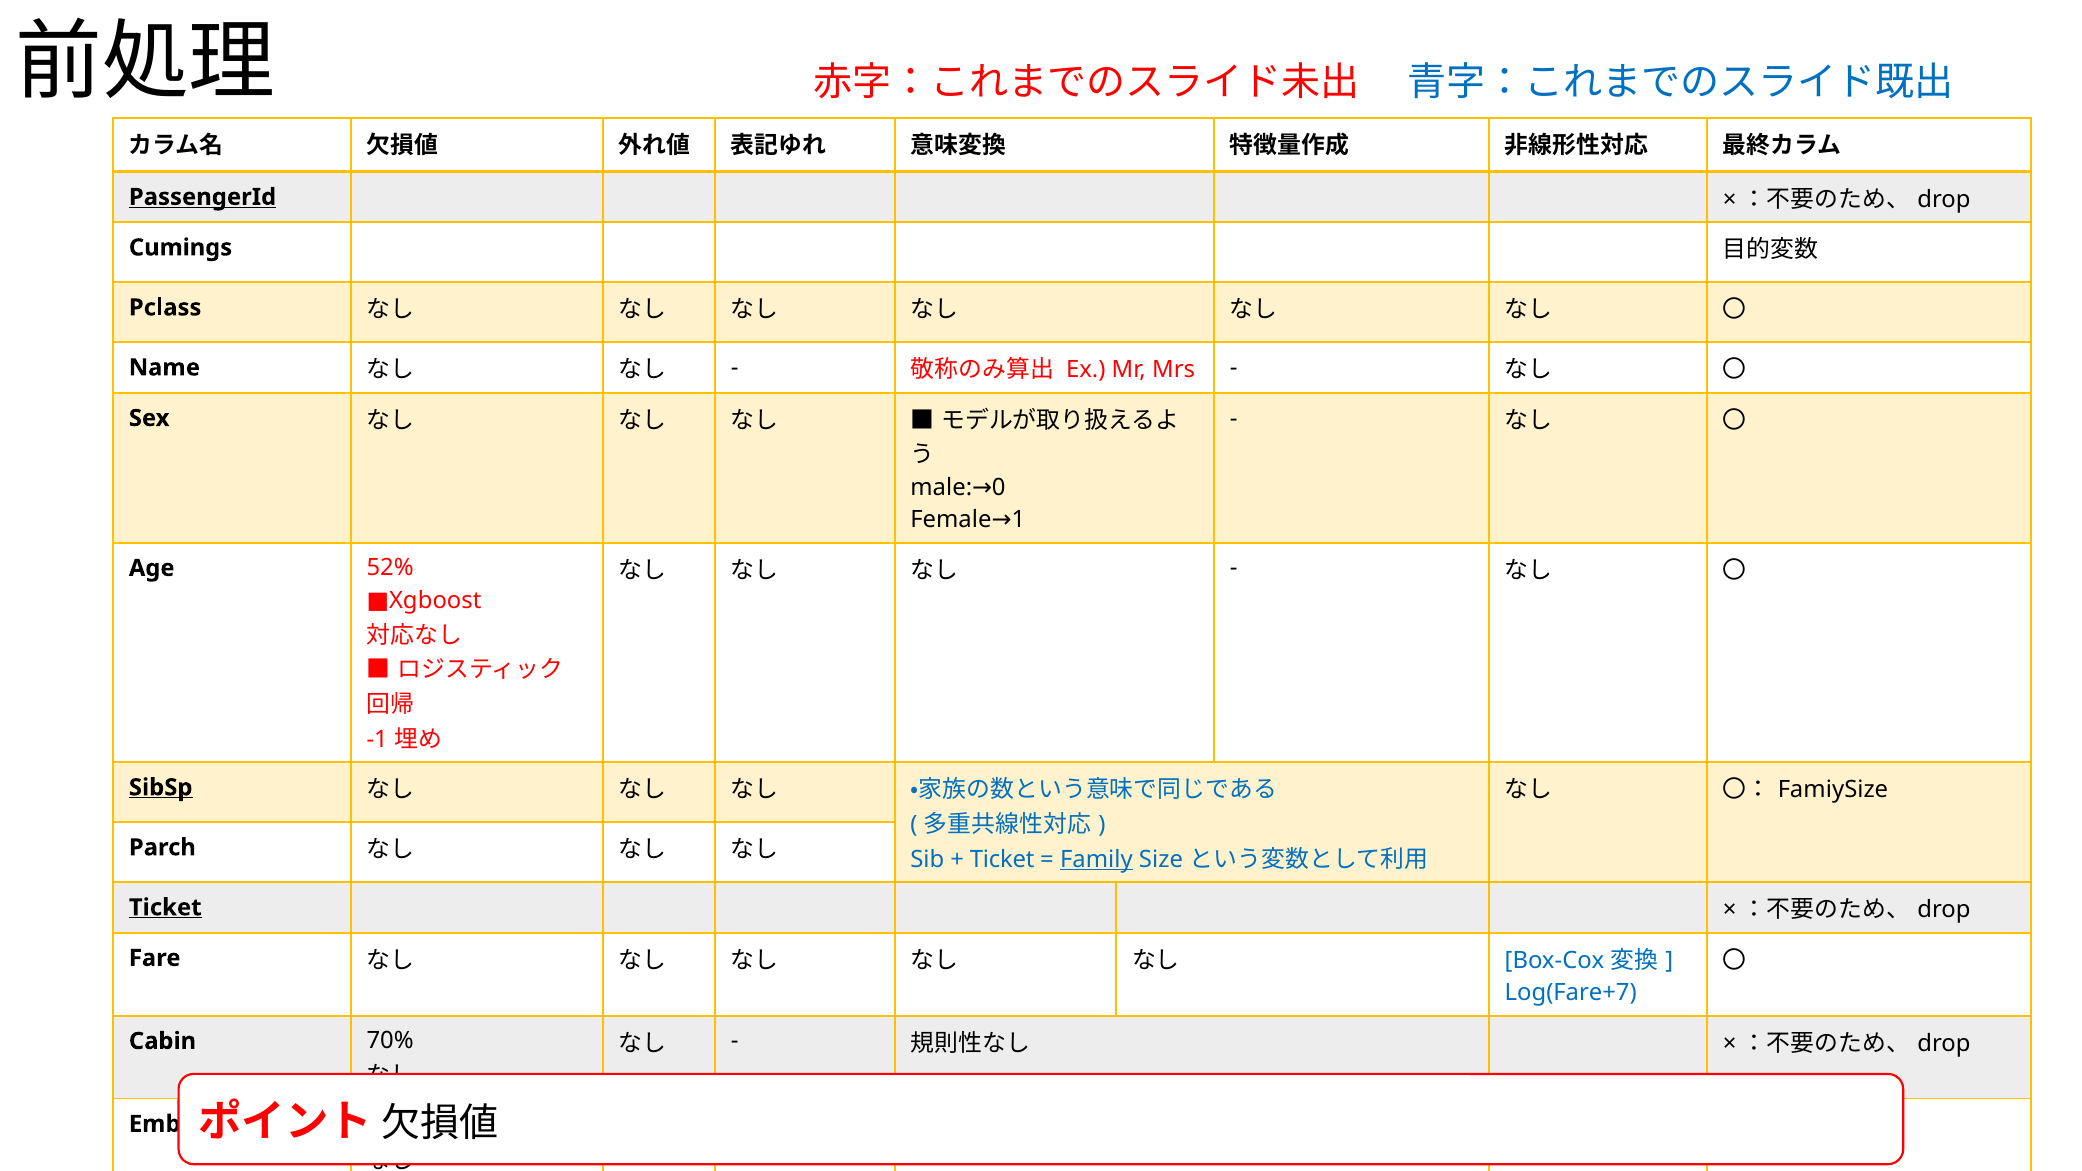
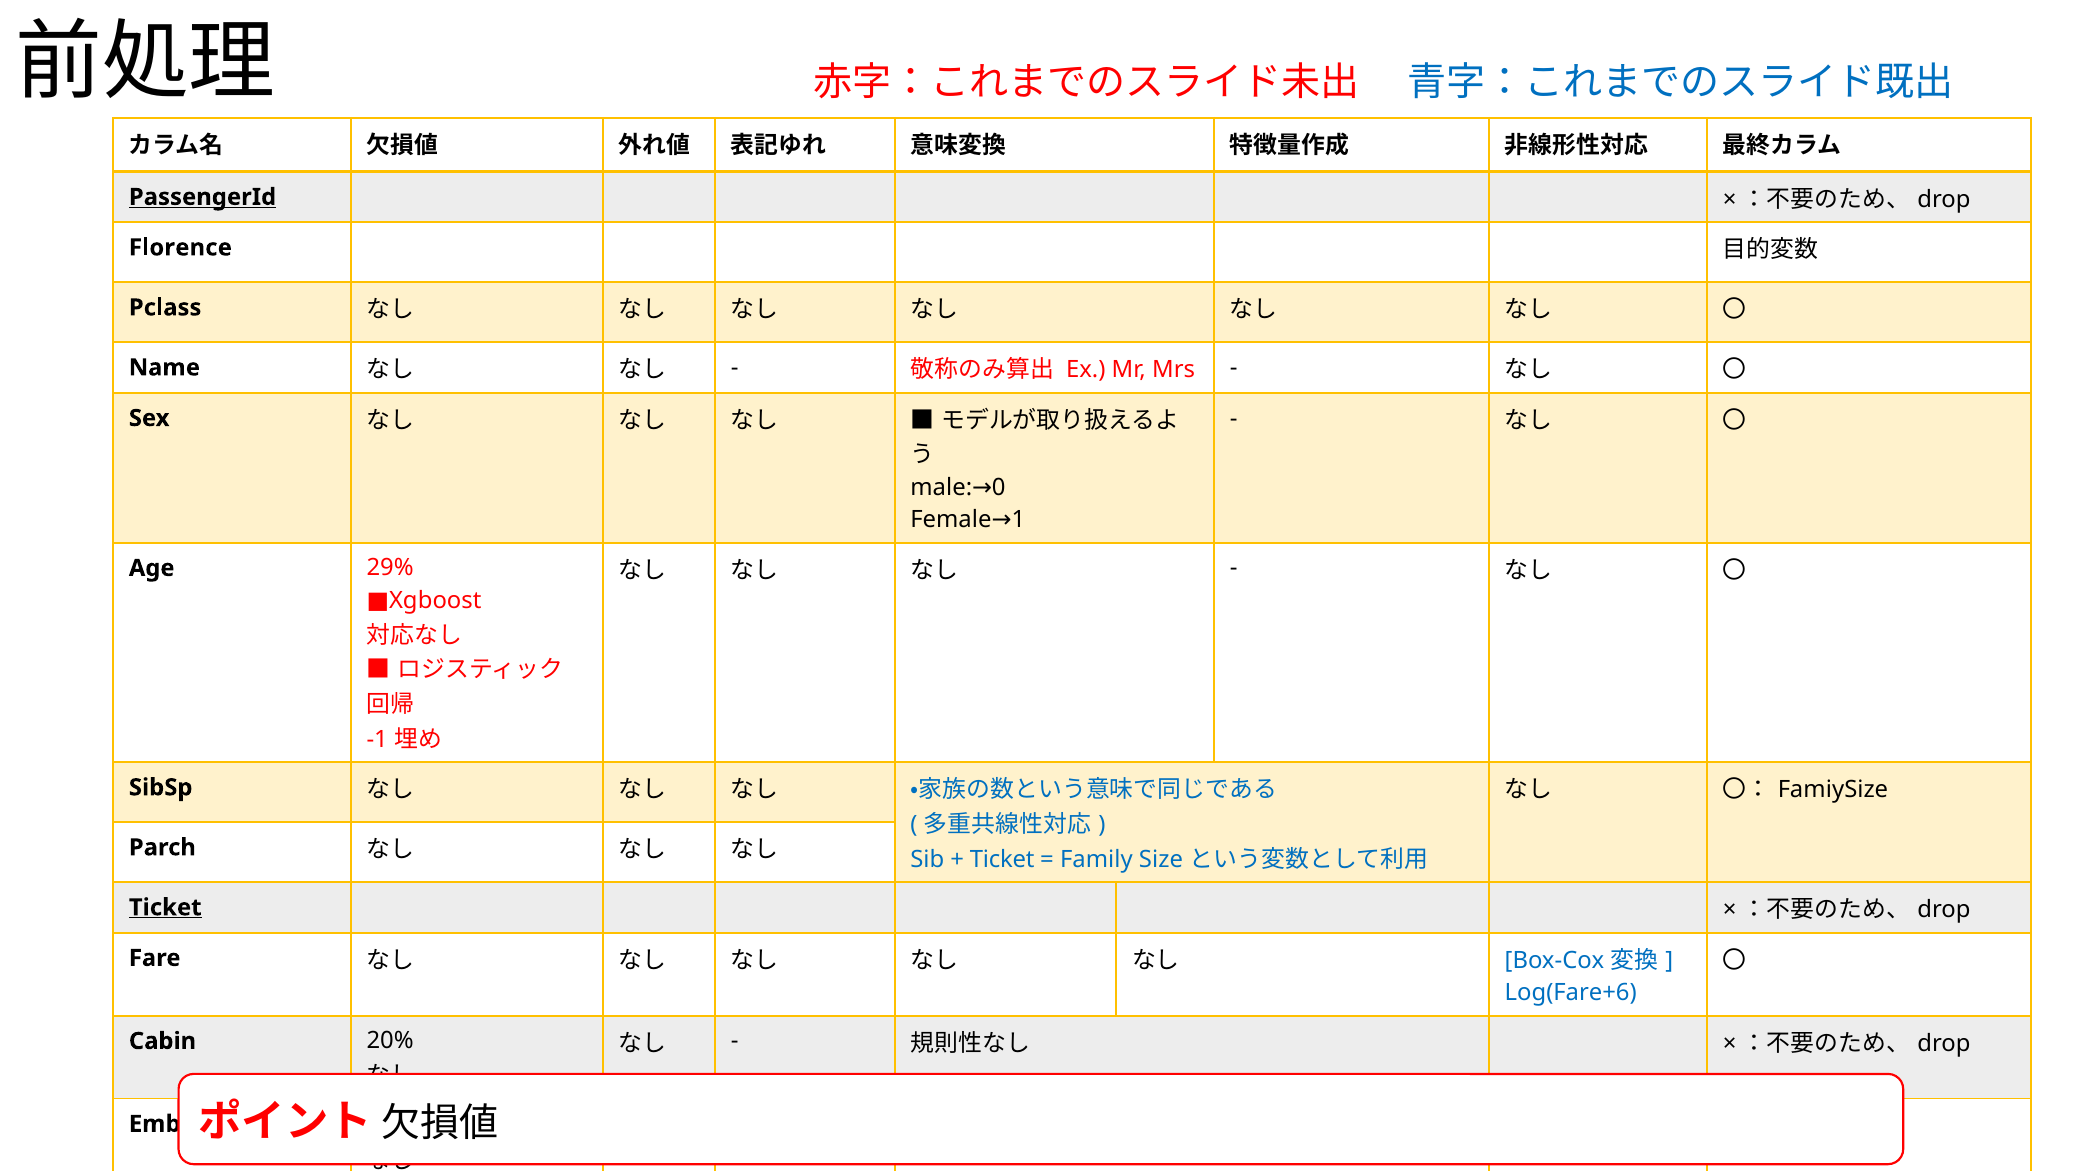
Cumings: Cumings -> Florence
52%: 52% -> 29%
SibSp underline: present -> none
Family underline: present -> none
Log(Fare+7: Log(Fare+7 -> Log(Fare+6
70%: 70% -> 20%
